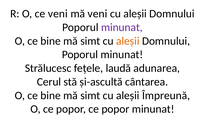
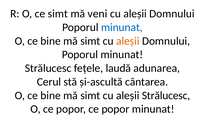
ce veni: veni -> simt
minunat at (122, 27) colour: purple -> blue
aleșii Împreună: Împreună -> Strălucesc
